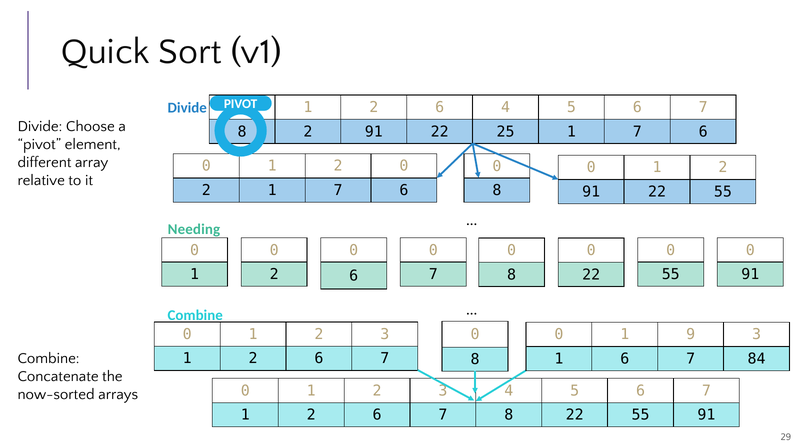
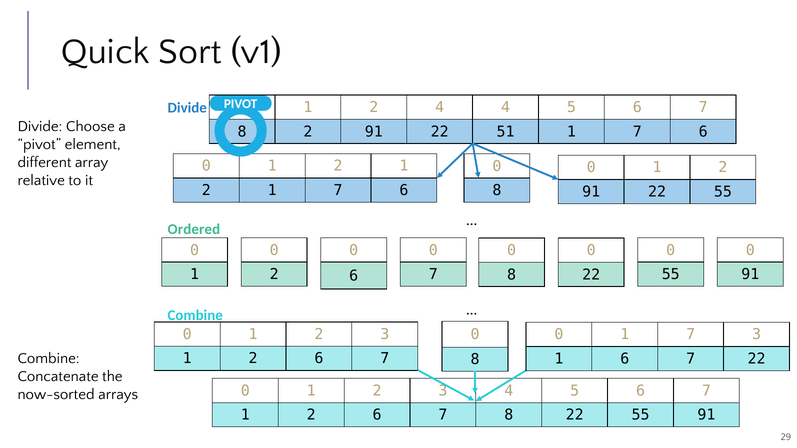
6 at (440, 107): 6 -> 4
25: 25 -> 51
0 1 2 0: 0 -> 1
Needing: Needing -> Ordered
0 1 9: 9 -> 7
7 84: 84 -> 22
